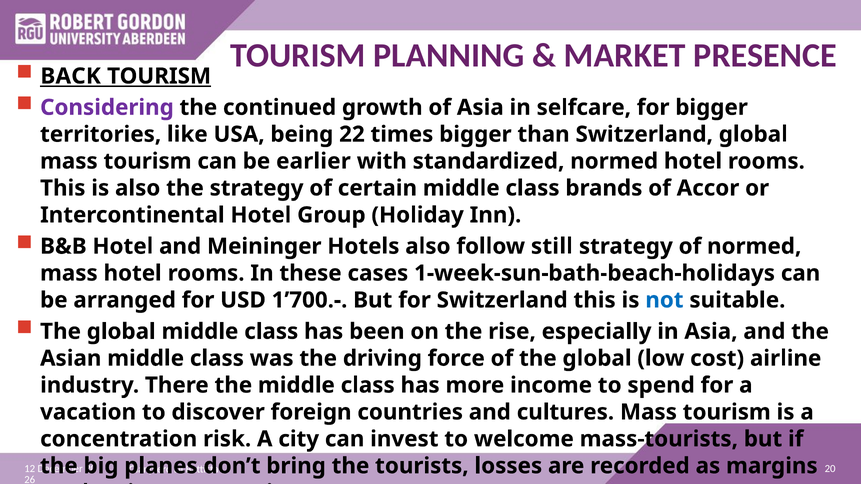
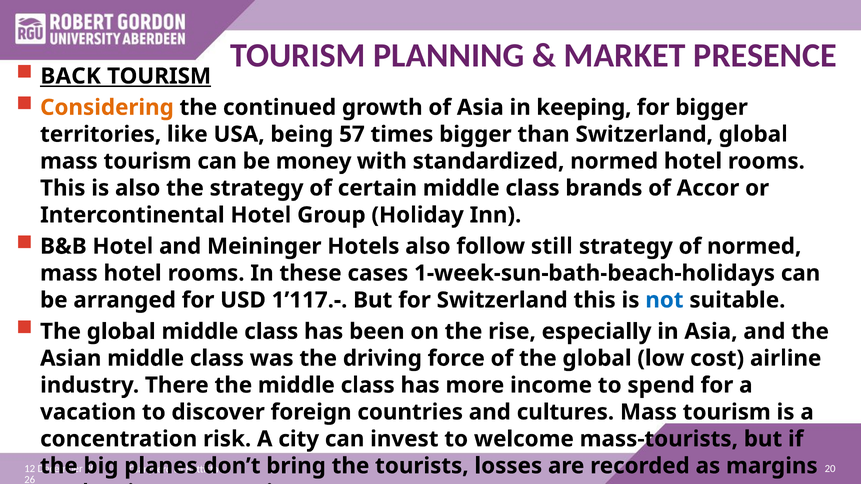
Considering colour: purple -> orange
selfcare: selfcare -> keeping
22: 22 -> 57
earlier: earlier -> money
1’700.-: 1’700.- -> 1’117.-
